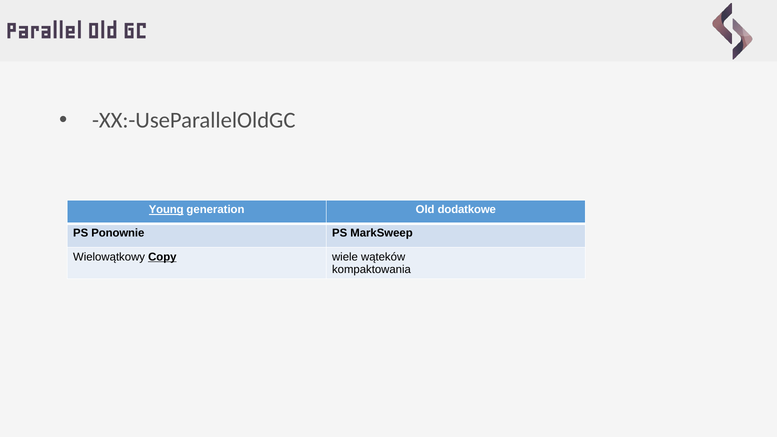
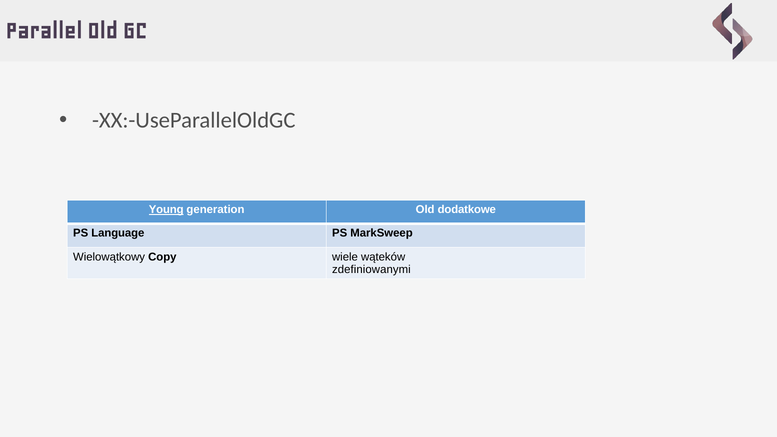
Ponownie: Ponownie -> Language
Copy underline: present -> none
kompaktowania: kompaktowania -> zdefiniowanymi
